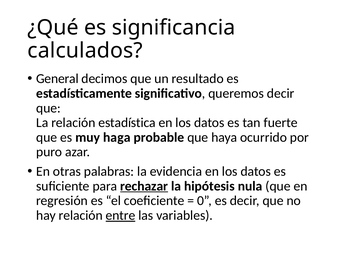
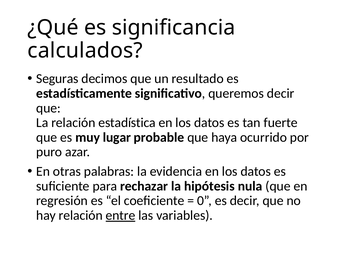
General: General -> Seguras
haga: haga -> lugar
rechazar underline: present -> none
